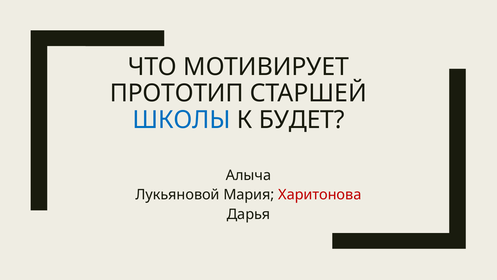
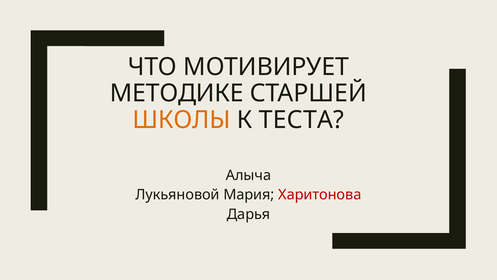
ПРОТОТИП: ПРОТОТИП -> МЕТОДИКЕ
ШКОЛЫ colour: blue -> orange
БУДЕТ: БУДЕТ -> ТЕСТА
